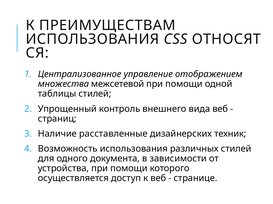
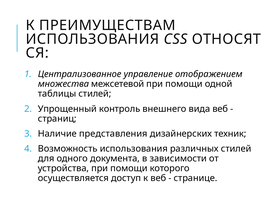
расставленные: расставленные -> представления
